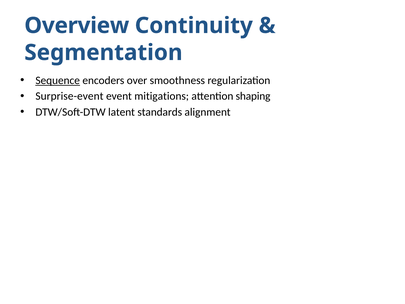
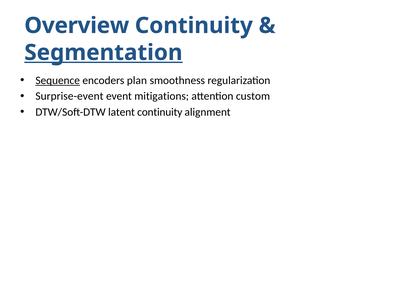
Segmentation underline: none -> present
over: over -> plan
shaping: shaping -> custom
latent standards: standards -> continuity
